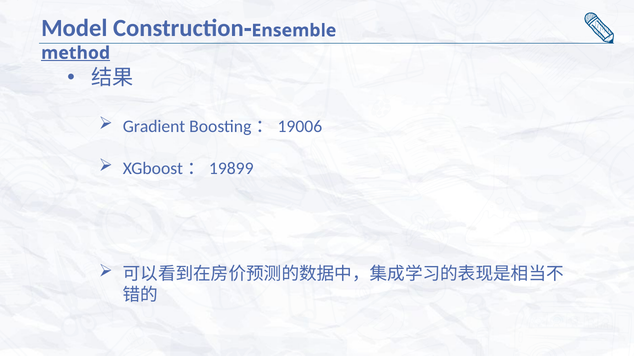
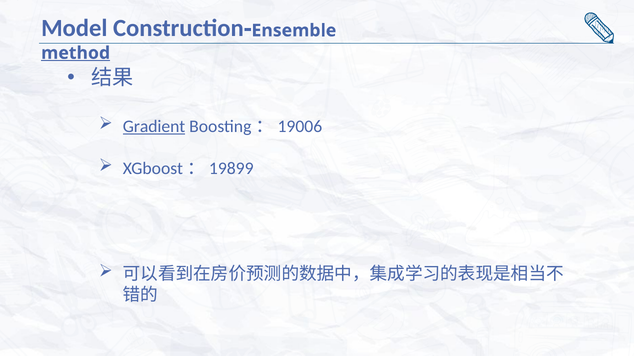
Gradient underline: none -> present
